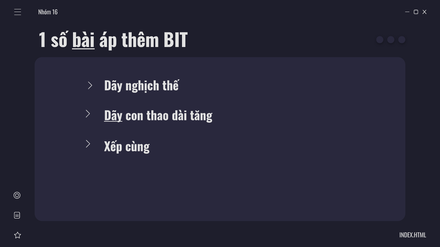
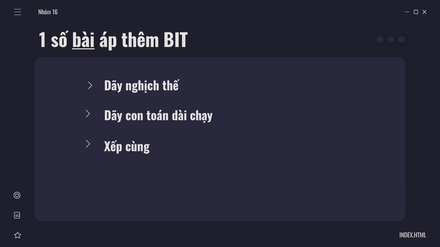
Dãy at (113, 116) underline: present -> none
thao: thao -> toán
tăng: tăng -> chạy
